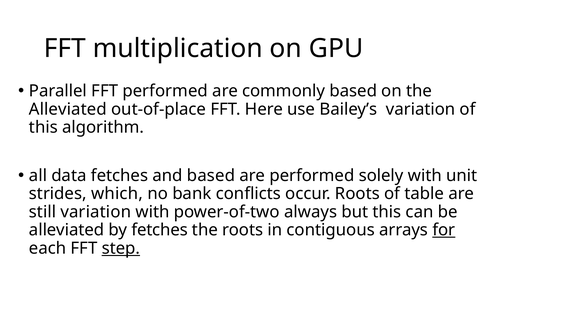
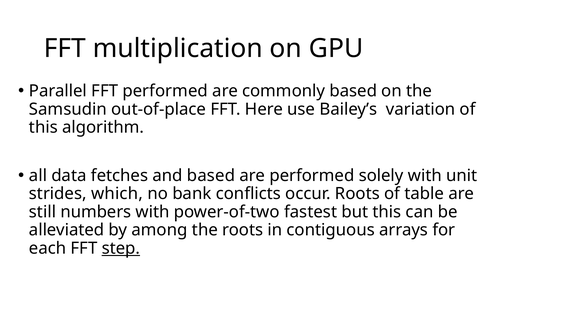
Alleviated at (68, 109): Alleviated -> Samsudin
still variation: variation -> numbers
always: always -> fastest
by fetches: fetches -> among
for underline: present -> none
